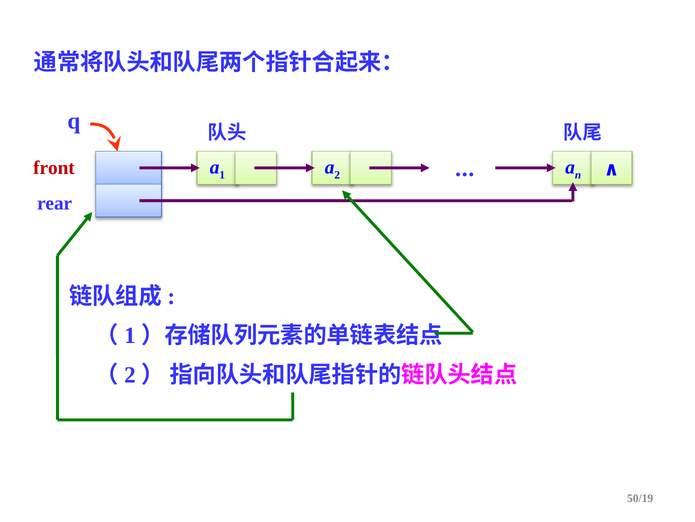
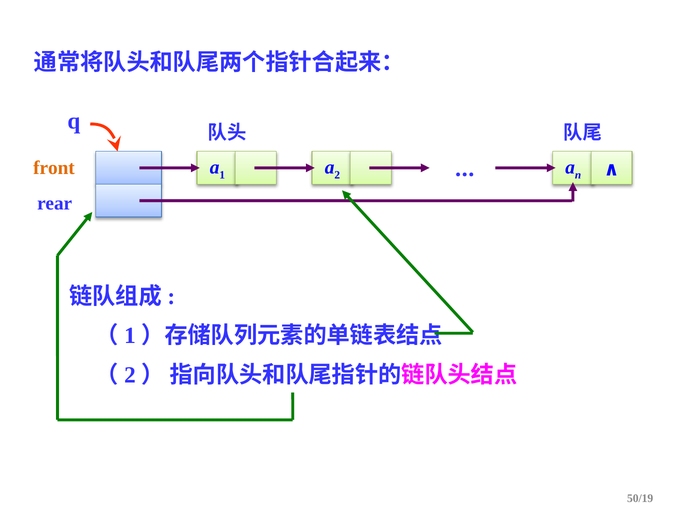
front colour: red -> orange
